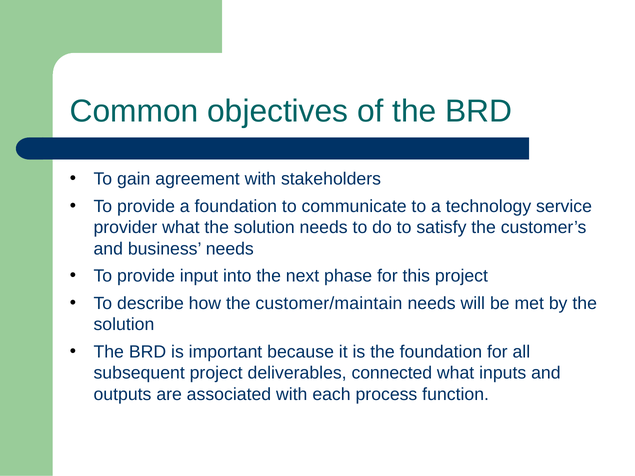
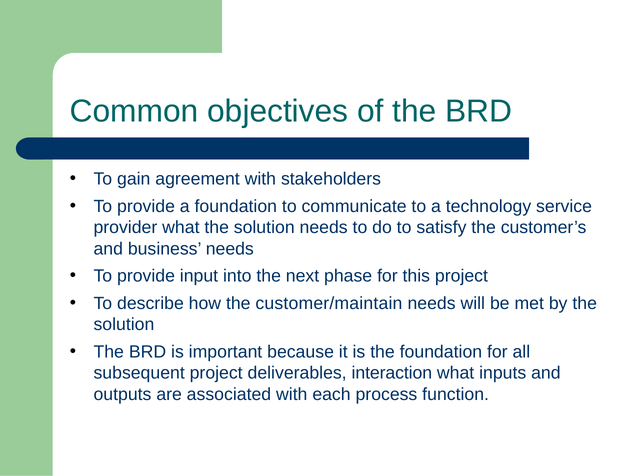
connected: connected -> interaction
